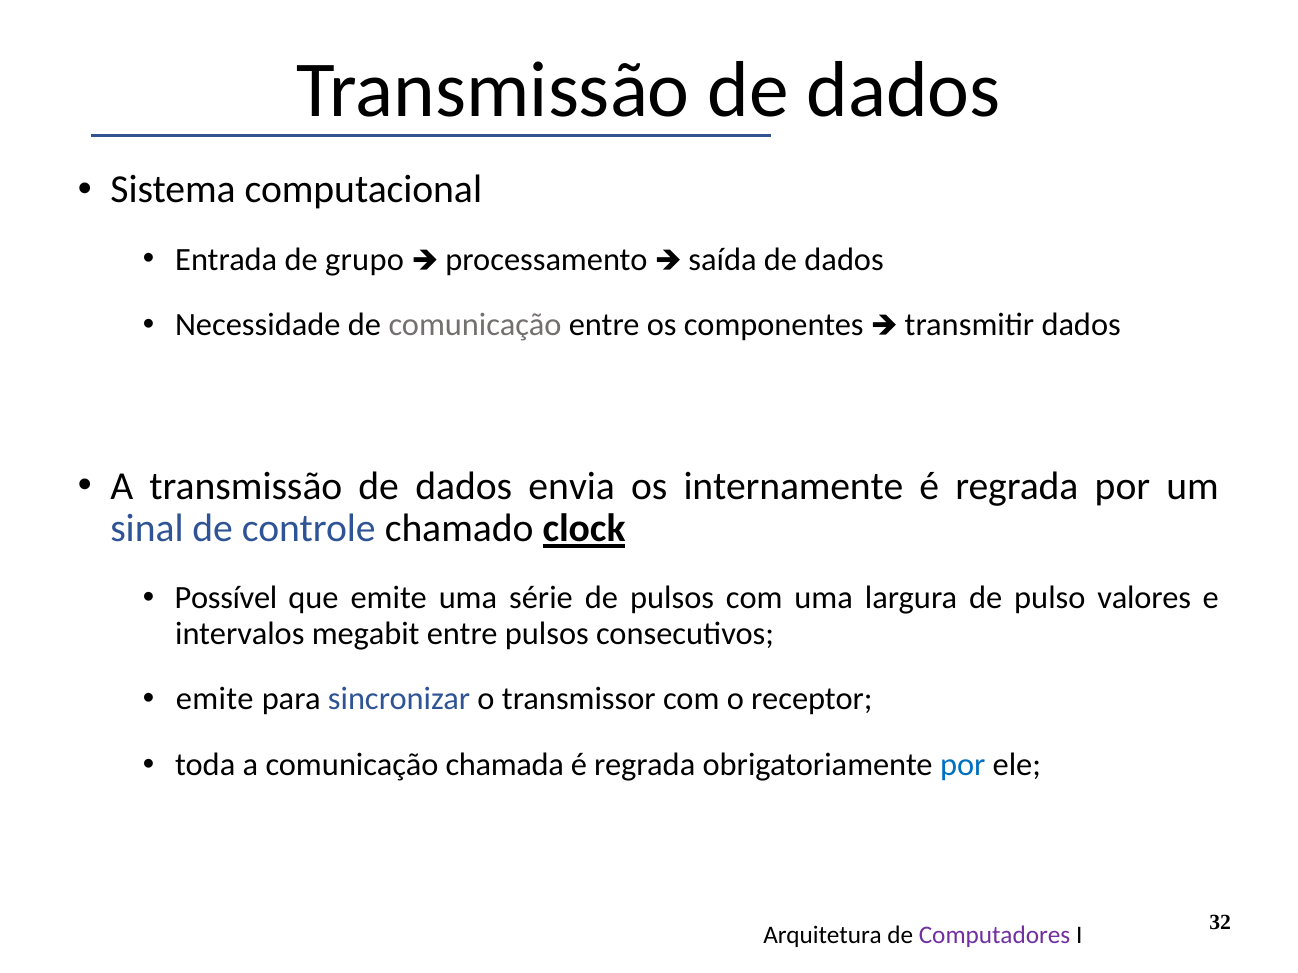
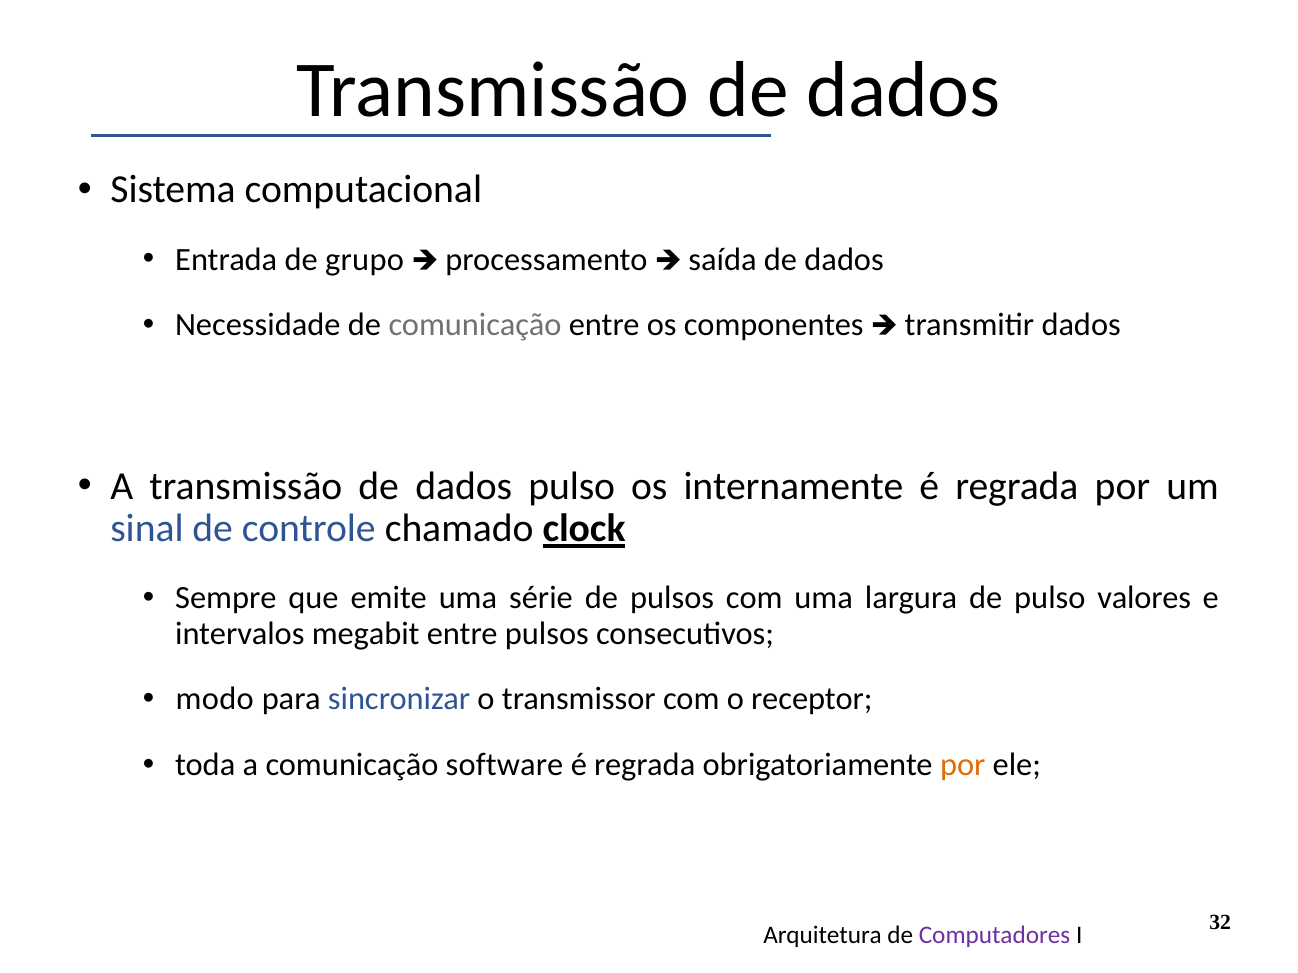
dados envia: envia -> pulso
Possível: Possível -> Sempre
emite at (215, 699): emite -> modo
chamada: chamada -> software
por at (963, 765) colour: blue -> orange
